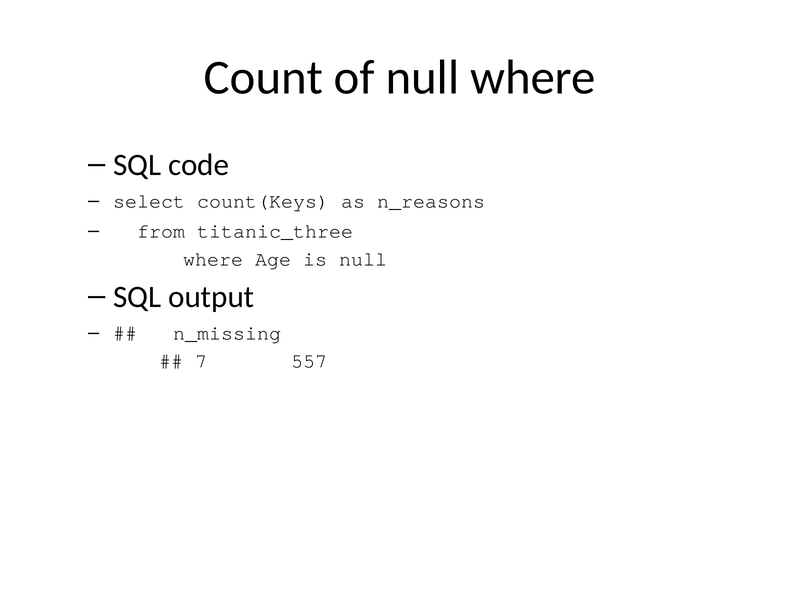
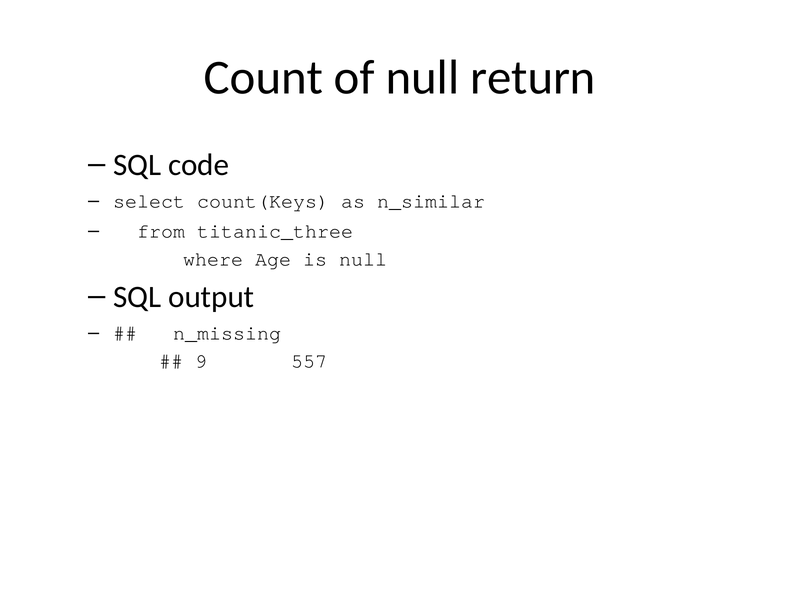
null where: where -> return
n_reasons: n_reasons -> n_similar
7: 7 -> 9
